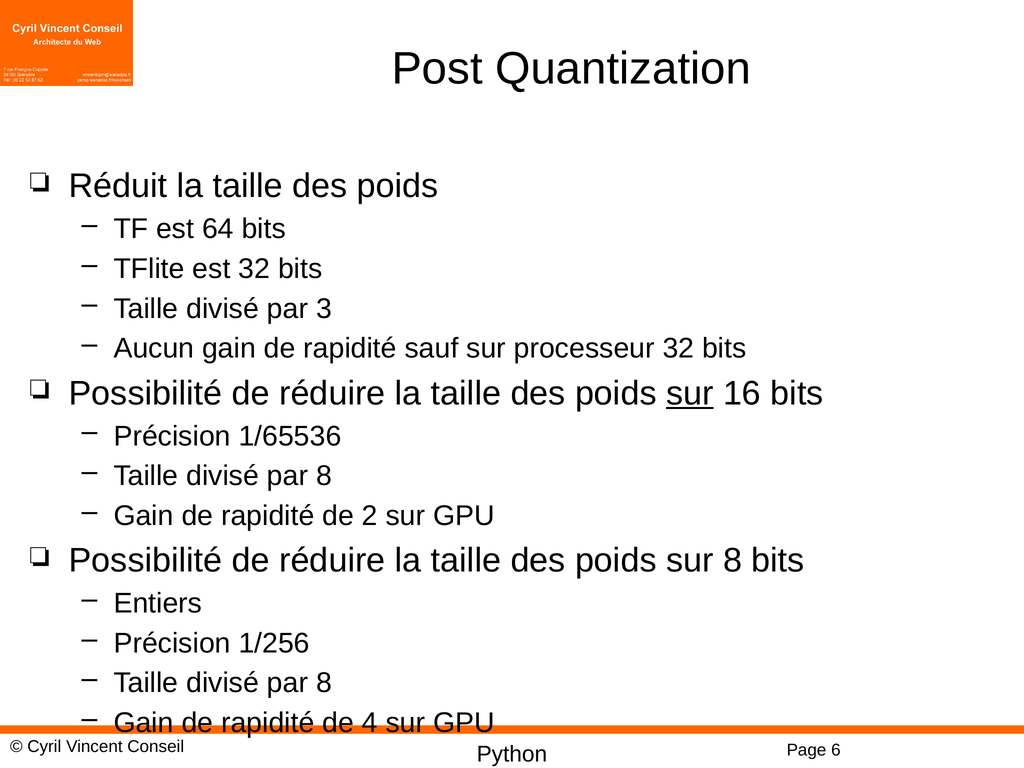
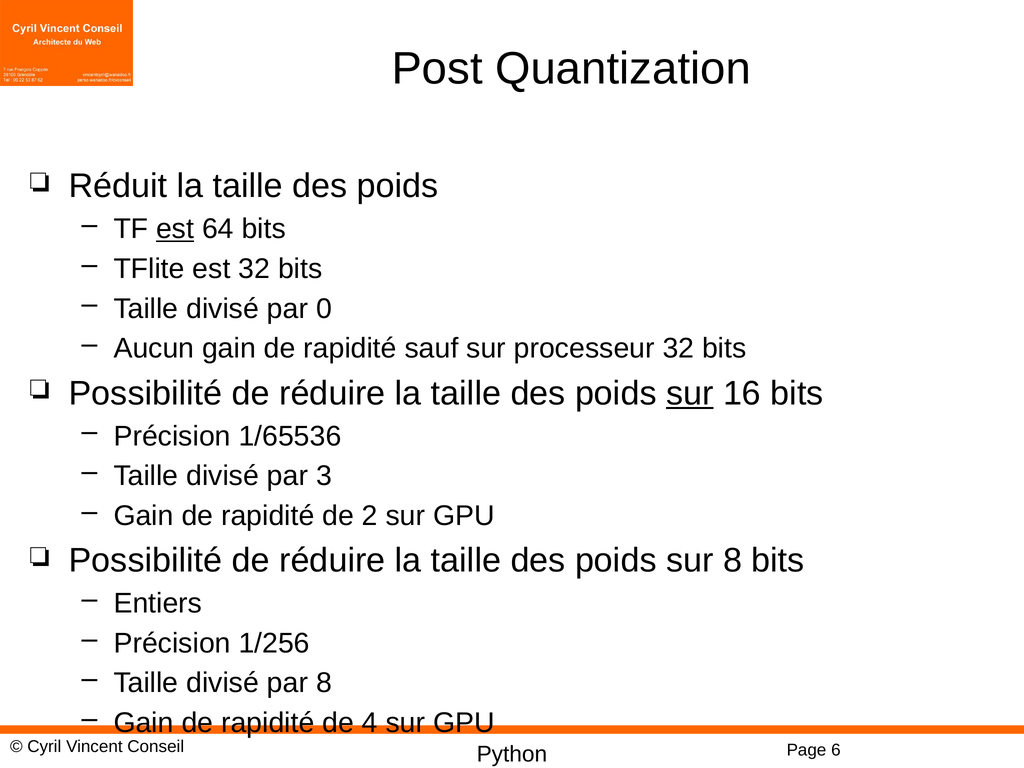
est at (175, 229) underline: none -> present
3: 3 -> 0
8 at (324, 476): 8 -> 3
